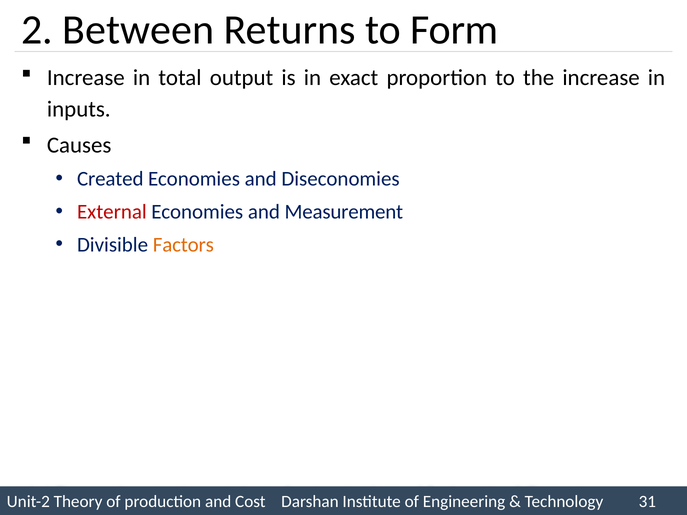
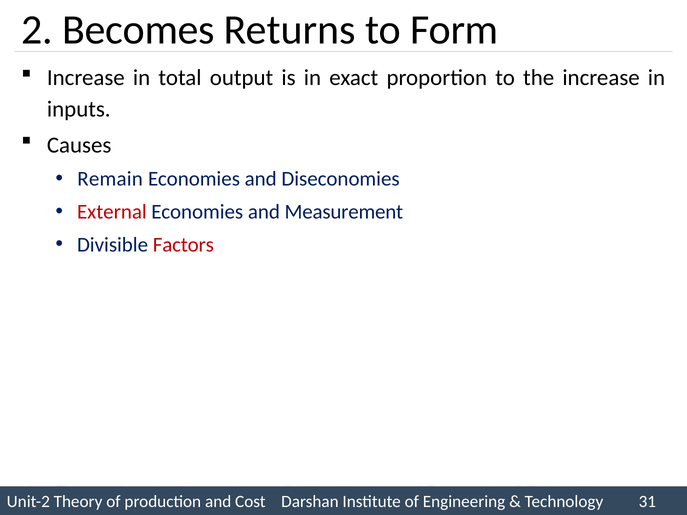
Between: Between -> Becomes
Created: Created -> Remain
Factors colour: orange -> red
